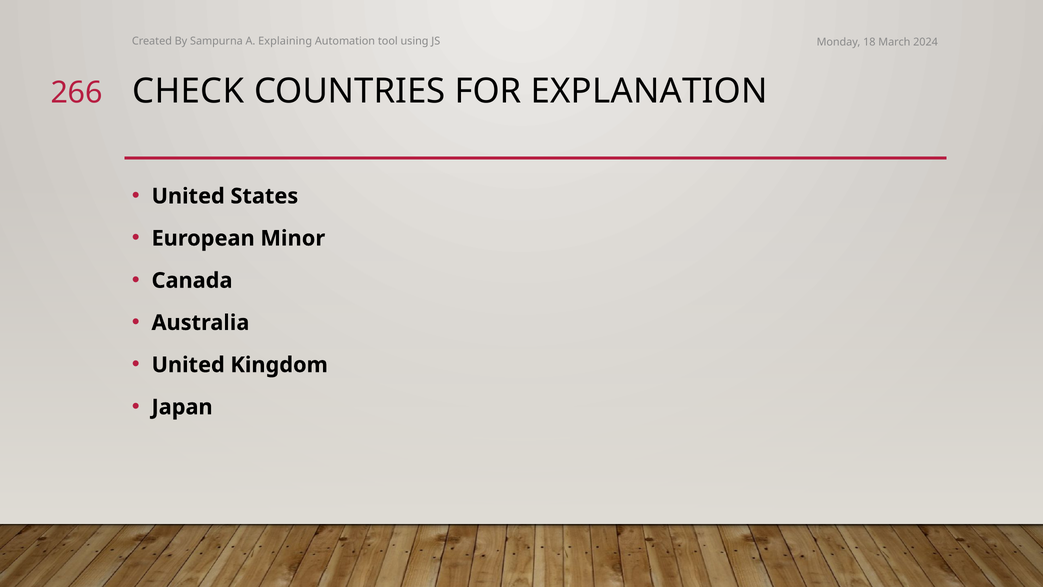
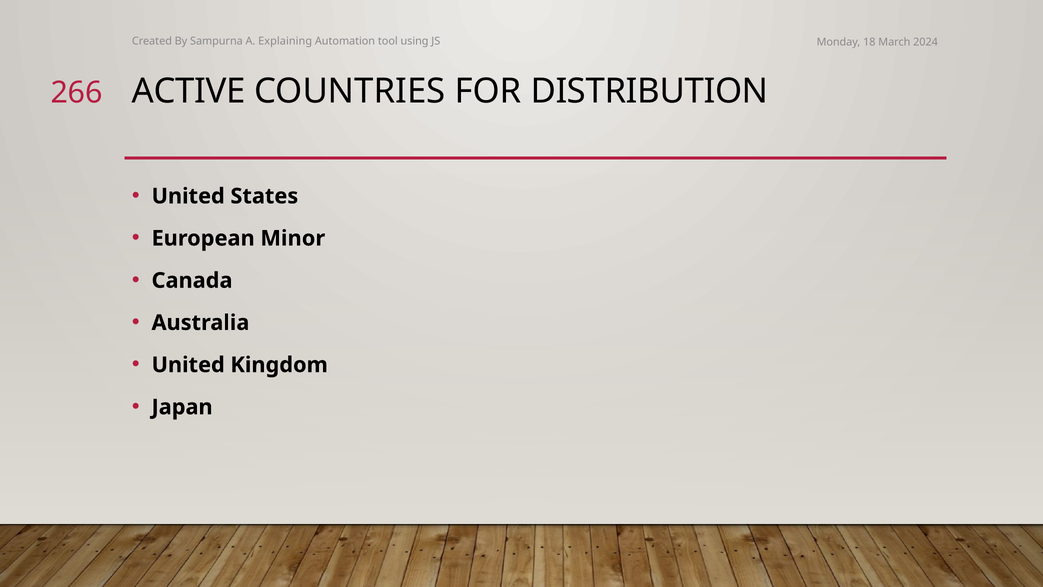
CHECK: CHECK -> ACTIVE
EXPLANATION: EXPLANATION -> DISTRIBUTION
